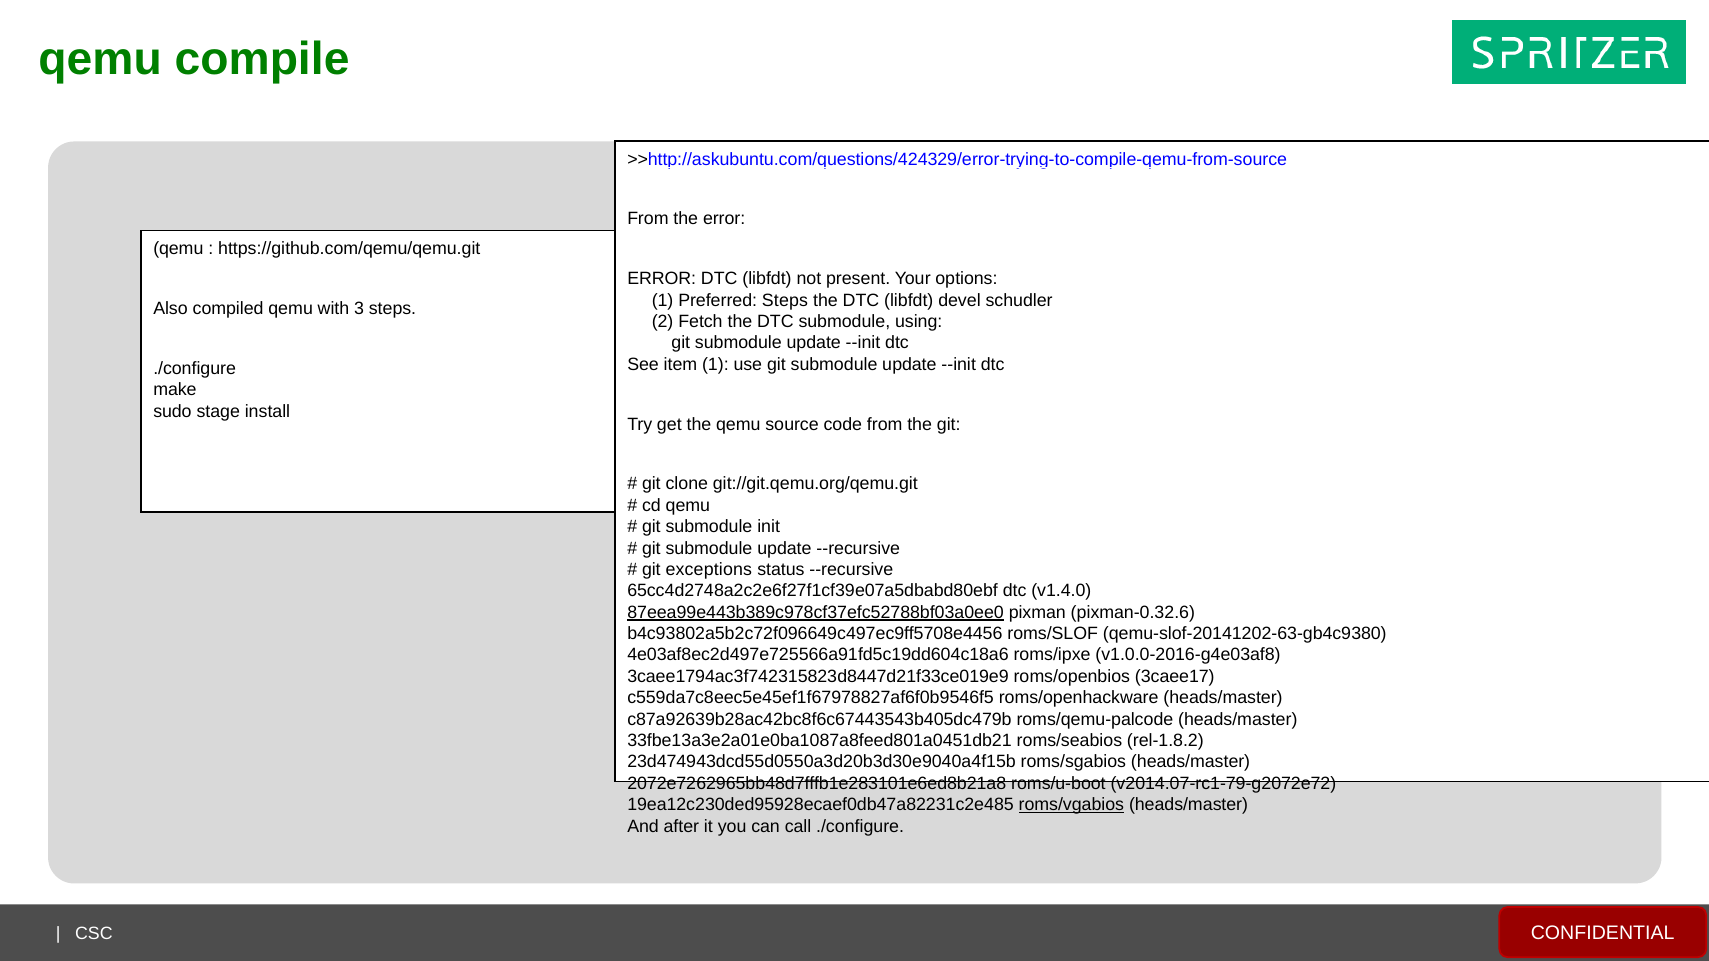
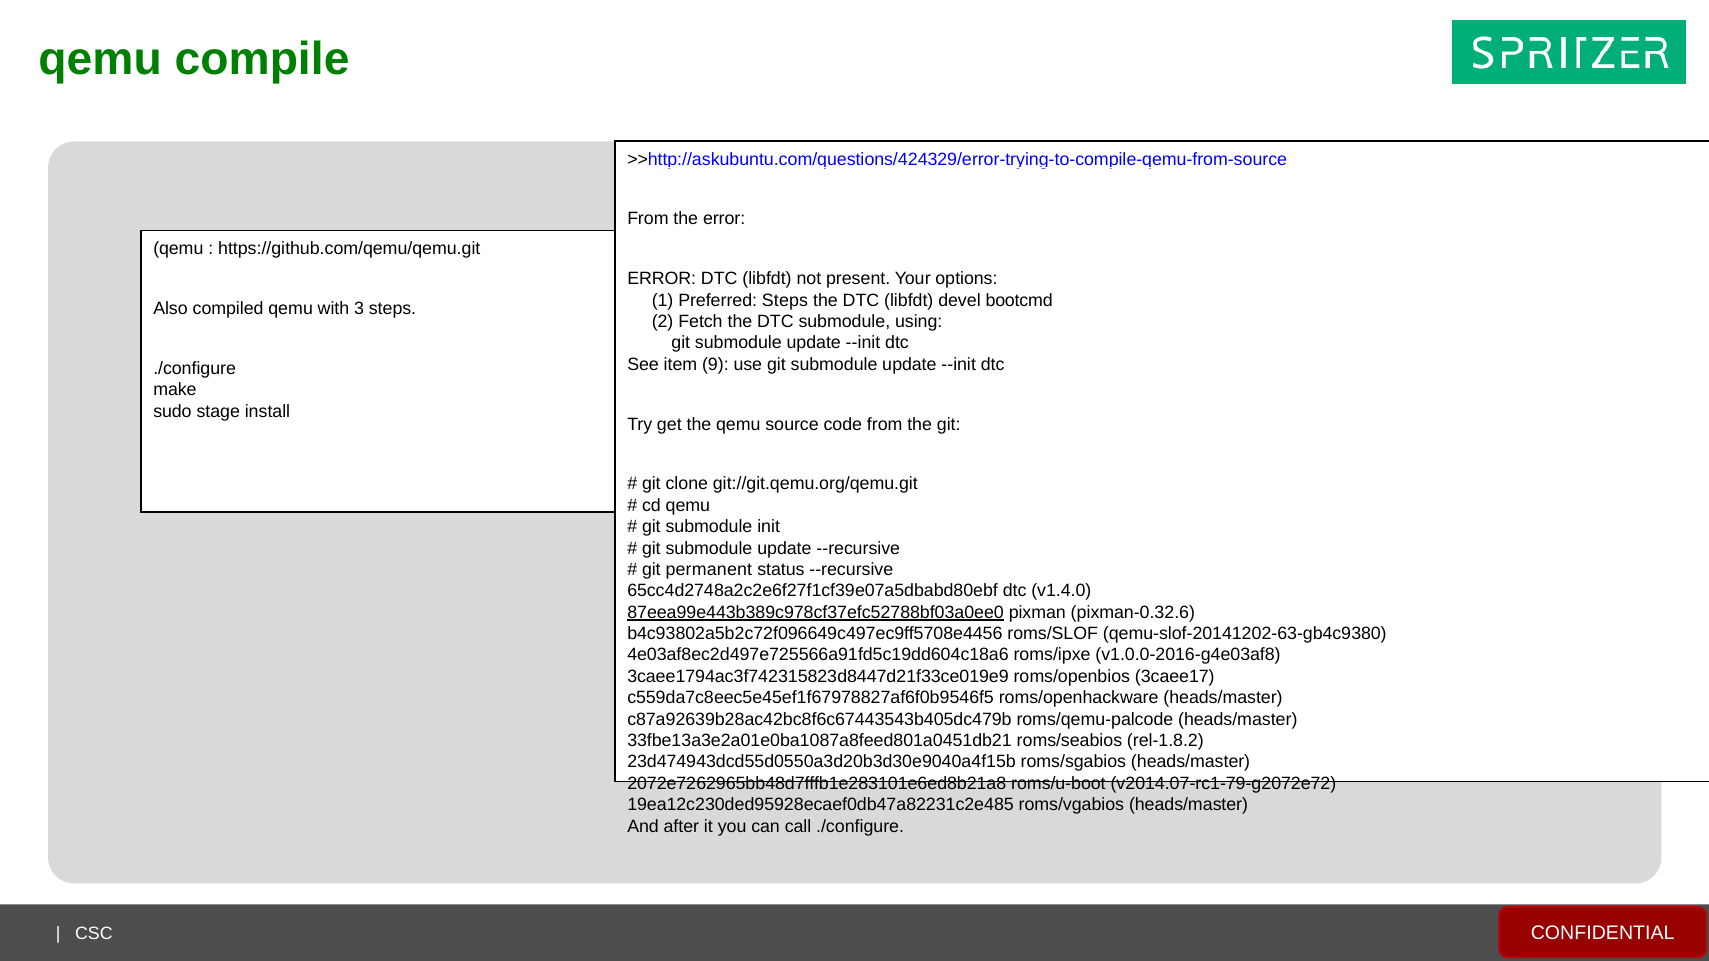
schudler: schudler -> bootcmd
item 1: 1 -> 9
exceptions: exceptions -> permanent
roms/vgabios underline: present -> none
